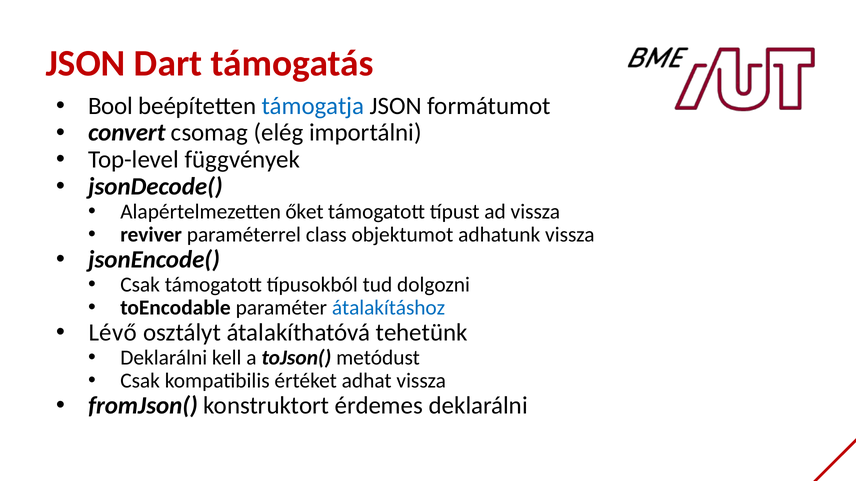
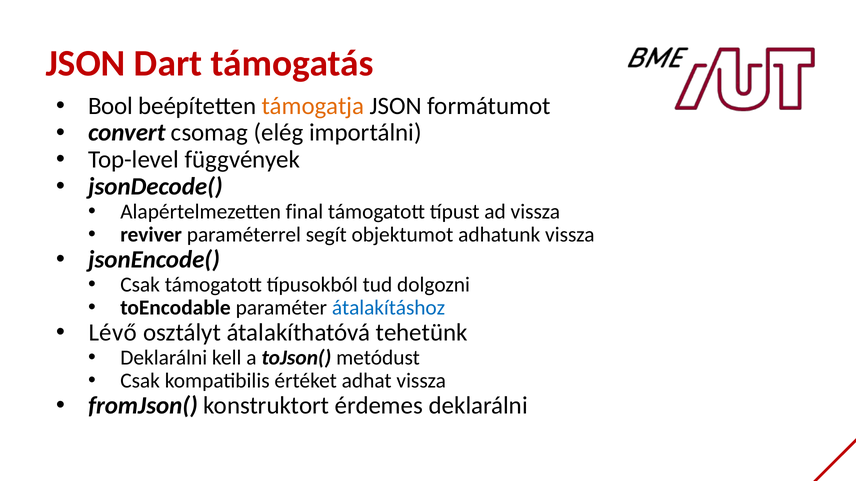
támogatja colour: blue -> orange
őket: őket -> final
class: class -> segít
